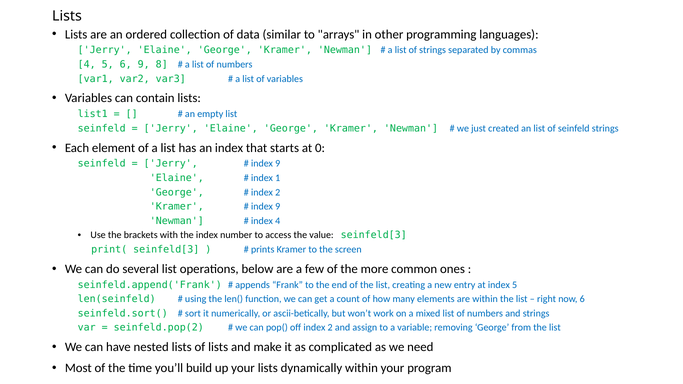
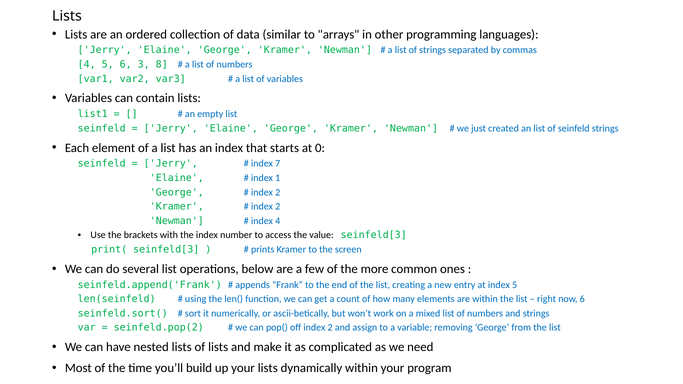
6 9: 9 -> 3
9 at (278, 164): 9 -> 7
9 at (278, 207): 9 -> 2
